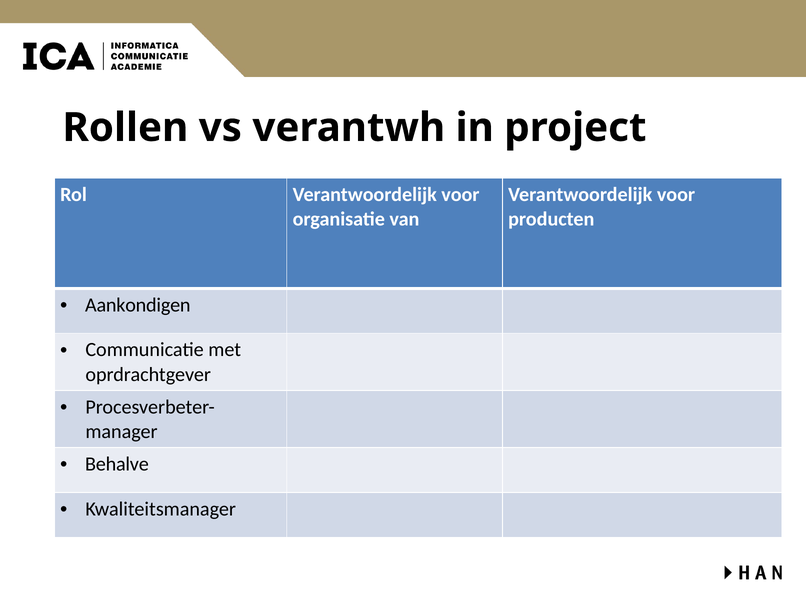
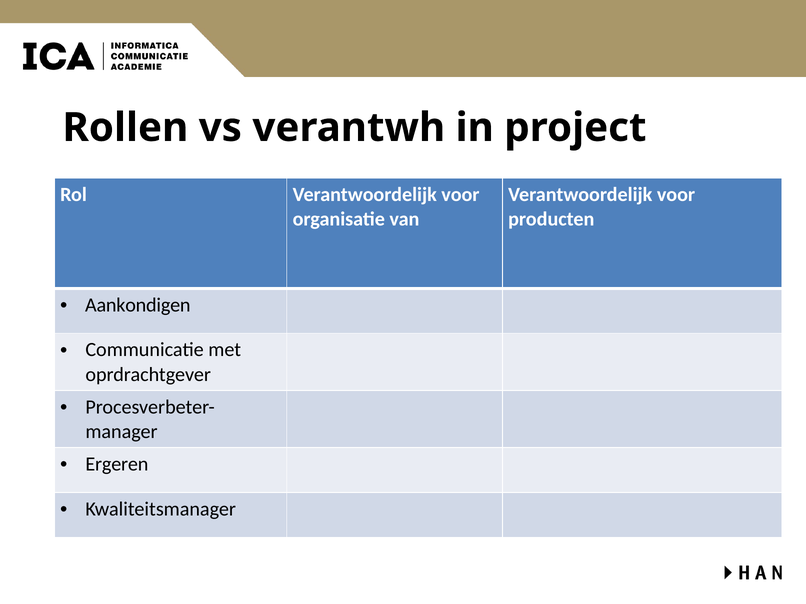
Behalve: Behalve -> Ergeren
